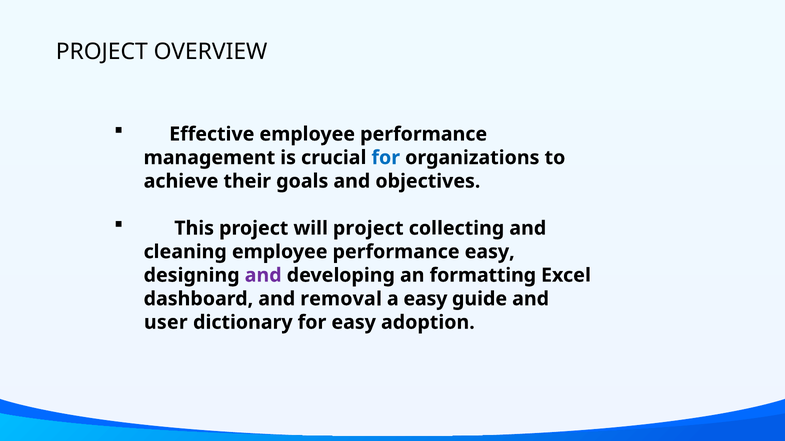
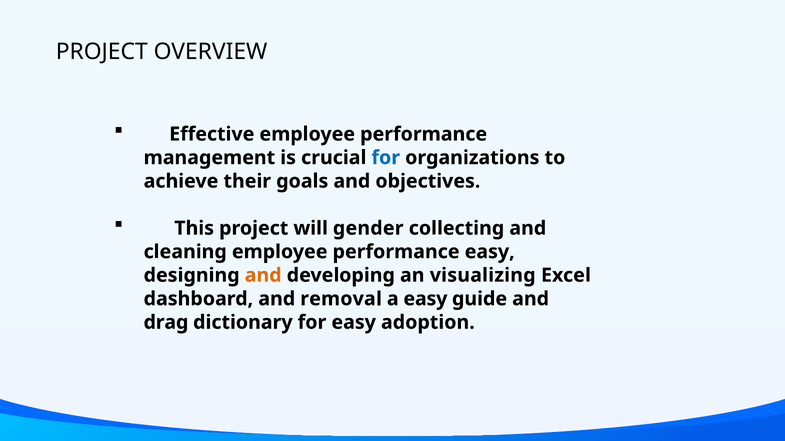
will project: project -> gender
and at (263, 276) colour: purple -> orange
formatting: formatting -> visualizing
user: user -> drag
